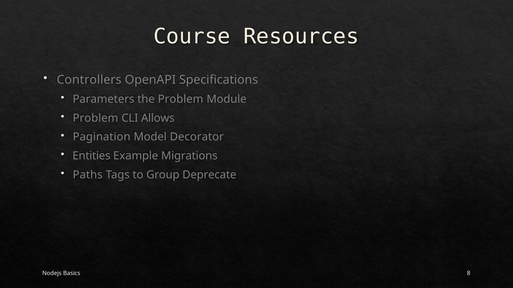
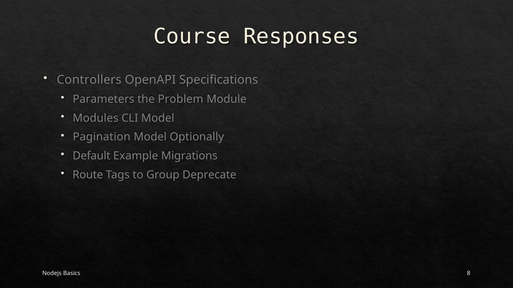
Resources: Resources -> Responses
Problem at (96, 118): Problem -> Modules
CLI Allows: Allows -> Model
Decorator: Decorator -> Optionally
Entities: Entities -> Default
Paths: Paths -> Route
